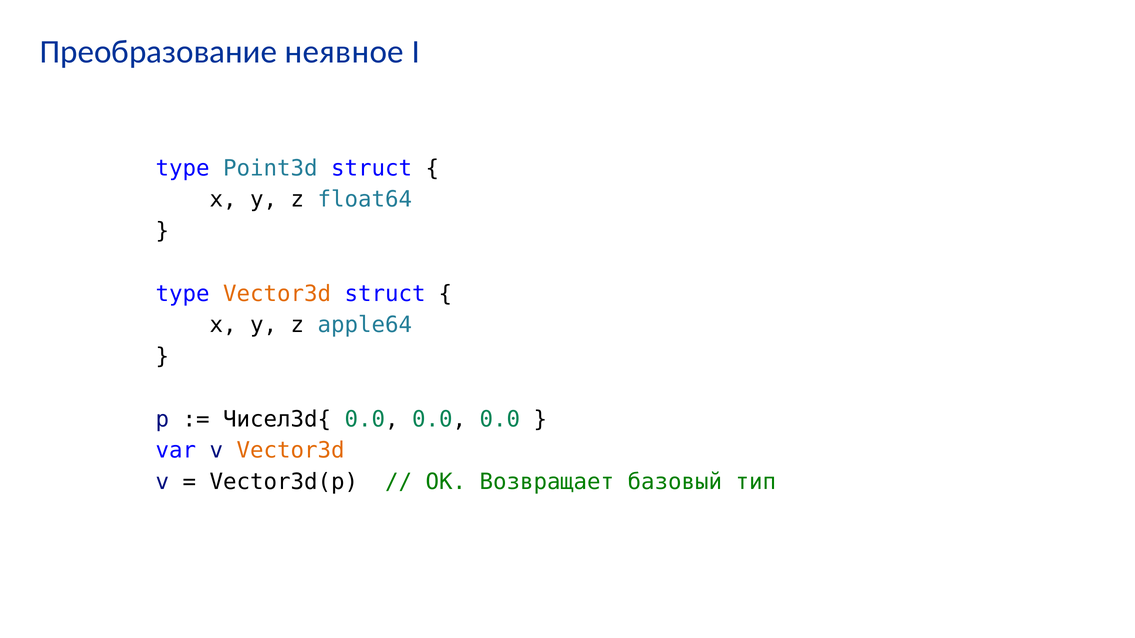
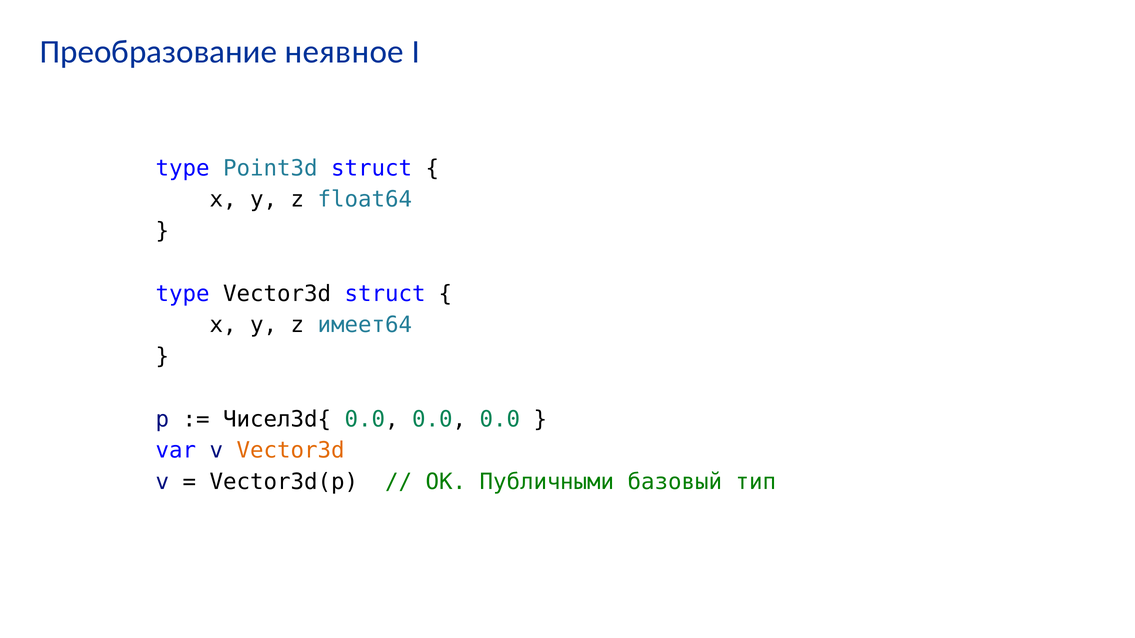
Vector3d at (277, 294) colour: orange -> black
apple64: apple64 -> имеет64
Возвращает: Возвращает -> Публичными
